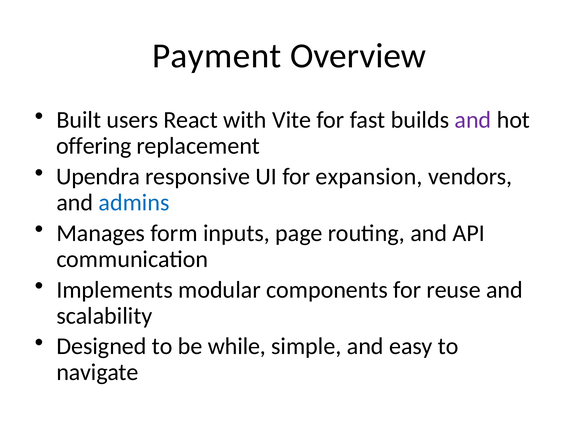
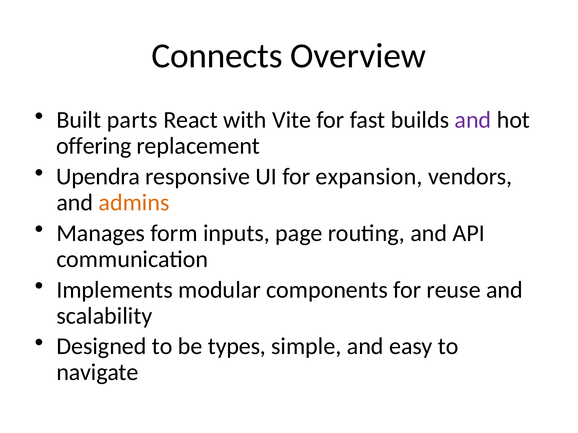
Payment: Payment -> Connects
users: users -> parts
admins colour: blue -> orange
while: while -> types
